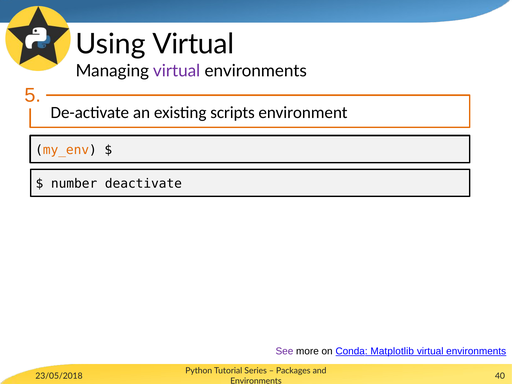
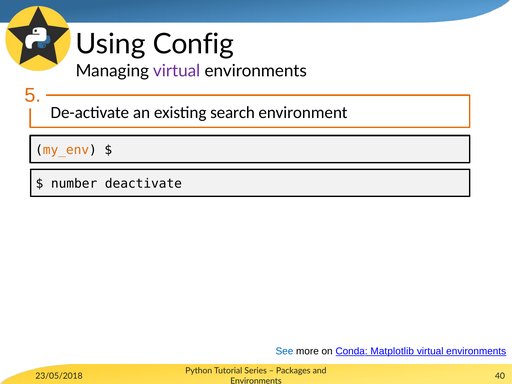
Using Virtual: Virtual -> Config
scripts: scripts -> search
See colour: purple -> blue
